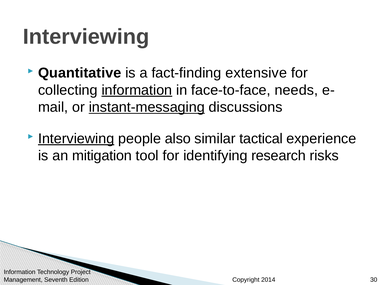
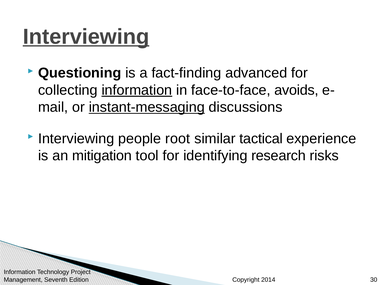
Interviewing at (86, 37) underline: none -> present
Quantitative: Quantitative -> Questioning
extensive: extensive -> advanced
needs: needs -> avoids
Interviewing at (76, 139) underline: present -> none
also: also -> root
